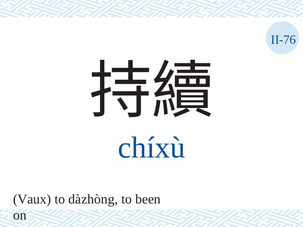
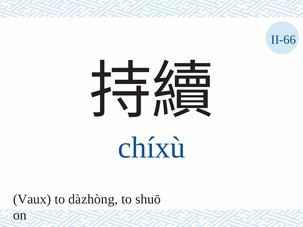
II-76: II-76 -> II-66
been: been -> shuō
